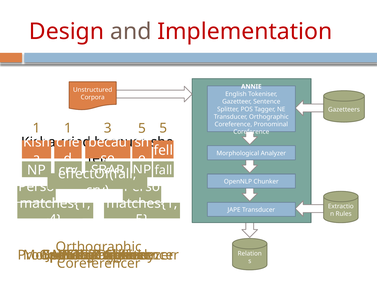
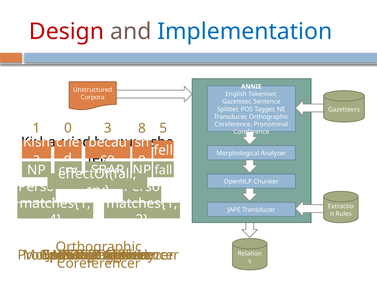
Implementation colour: red -> blue
1 1: 1 -> 0
3 5: 5 -> 8
5 at (142, 219): 5 -> 2
